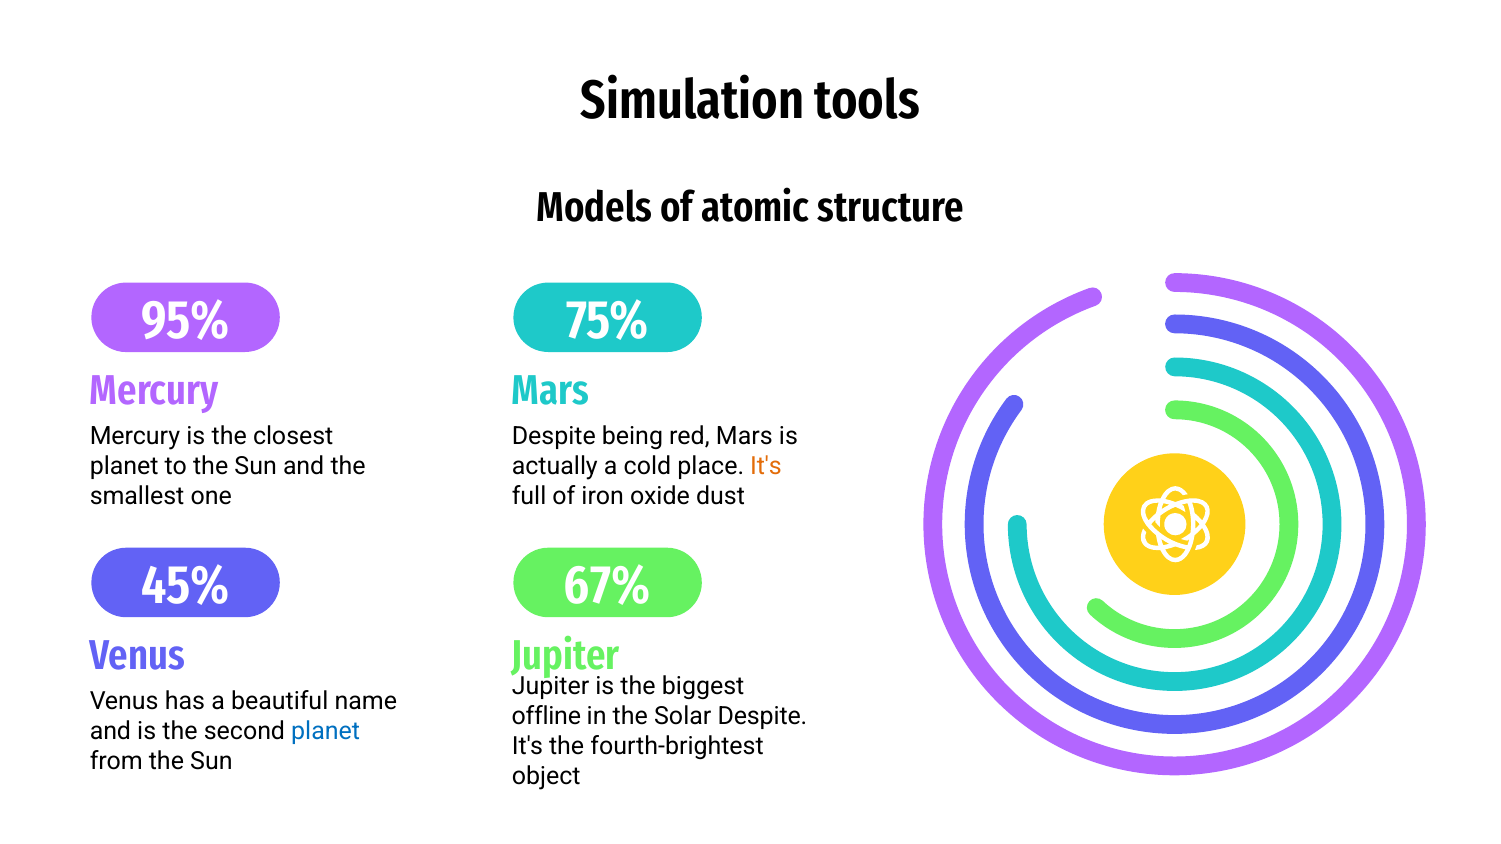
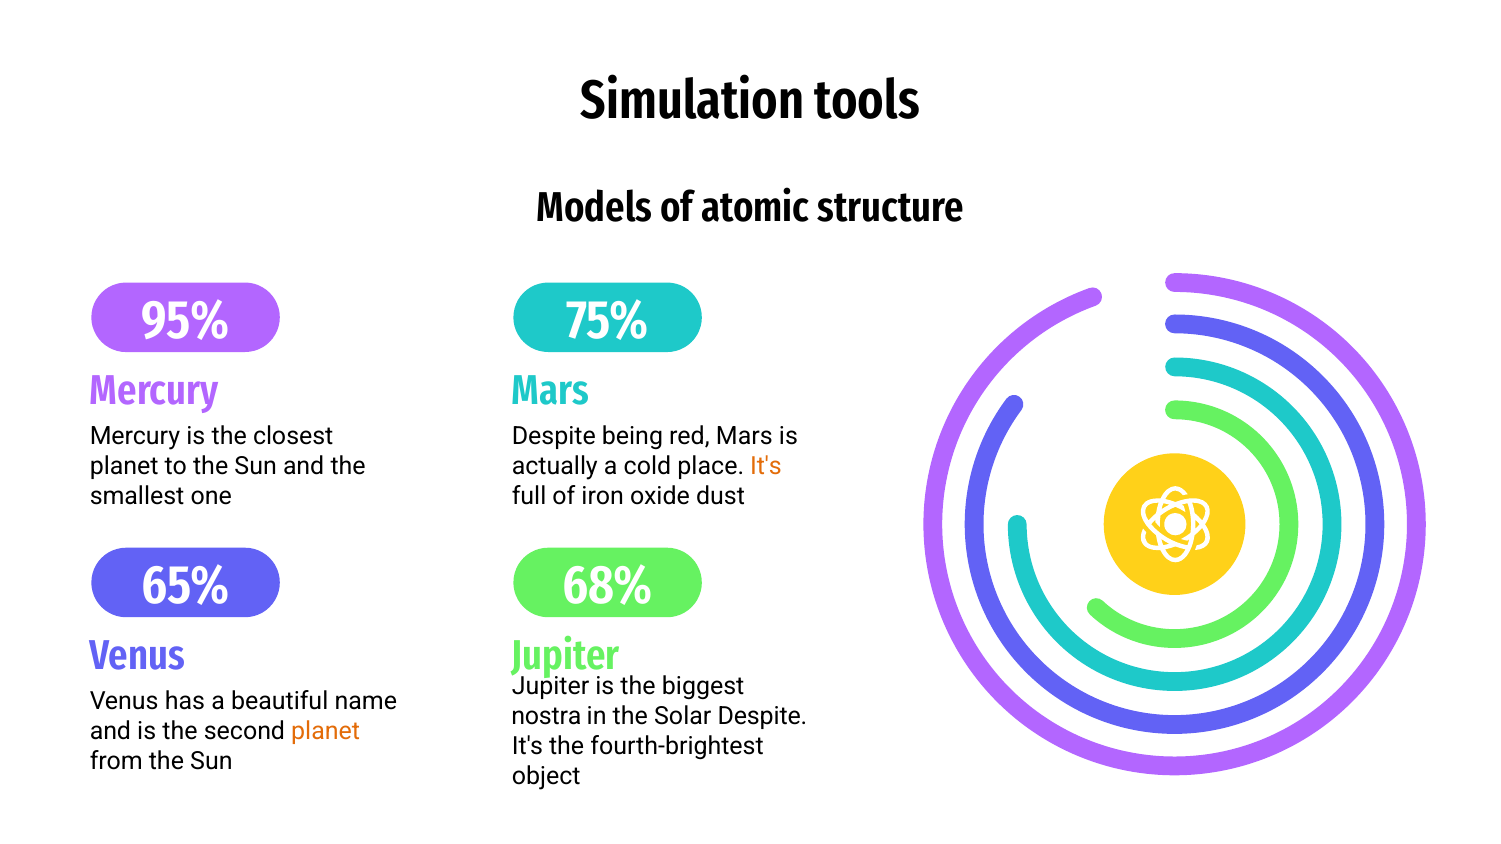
45%: 45% -> 65%
67%: 67% -> 68%
offline: offline -> nostra
planet at (326, 731) colour: blue -> orange
